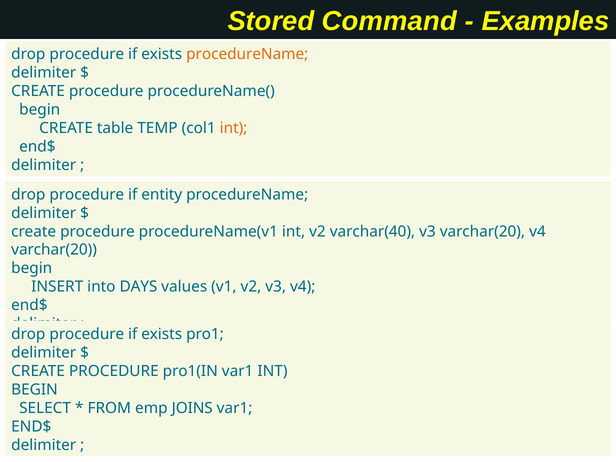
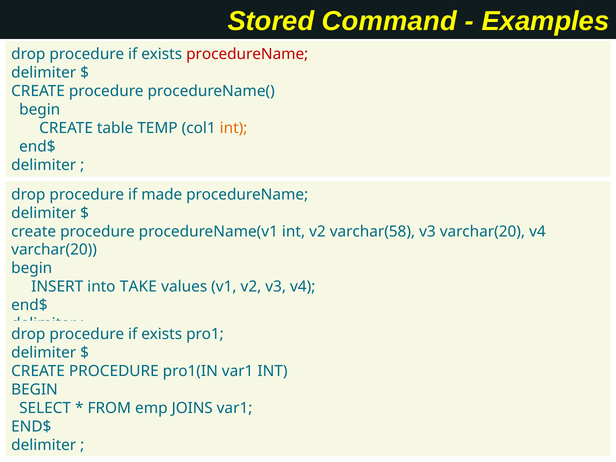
procedureName at (247, 54) colour: orange -> red
entity: entity -> made
varchar(40: varchar(40 -> varchar(58
DAYS: DAYS -> TAKE
